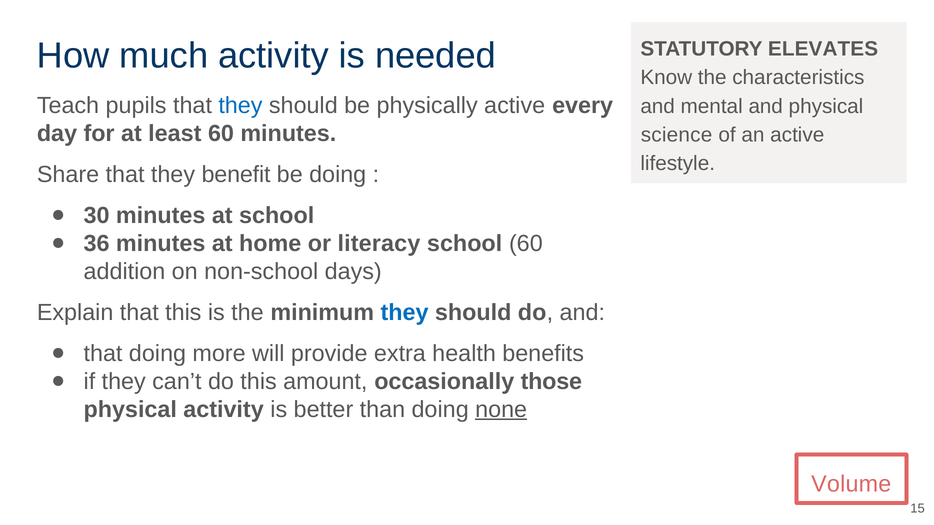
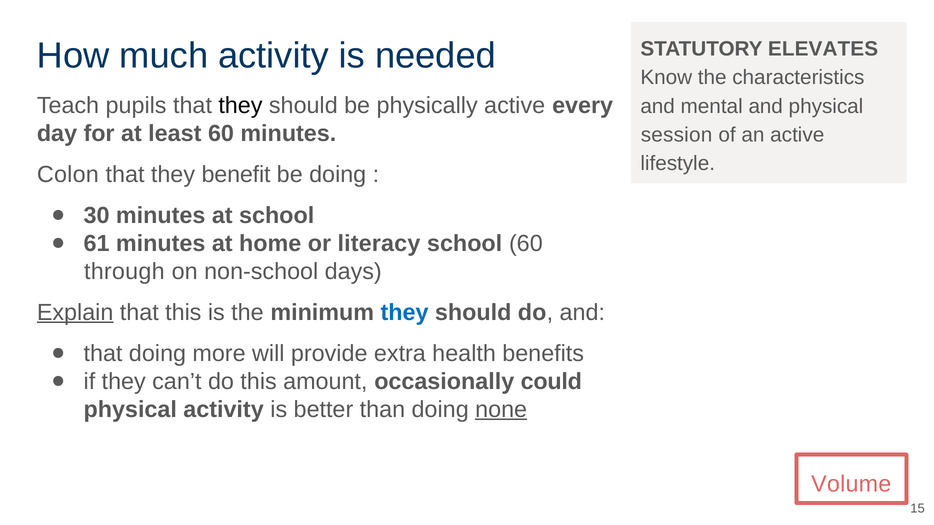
they at (240, 106) colour: blue -> black
science: science -> session
Share: Share -> Colon
36: 36 -> 61
addition: addition -> through
Explain underline: none -> present
those: those -> could
